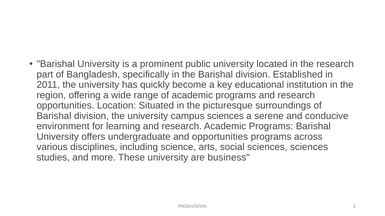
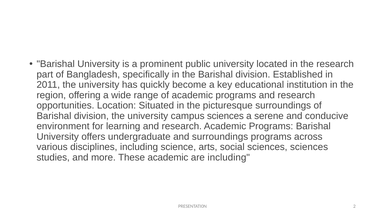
and opportunities: opportunities -> surroundings
These university: university -> academic
are business: business -> including
